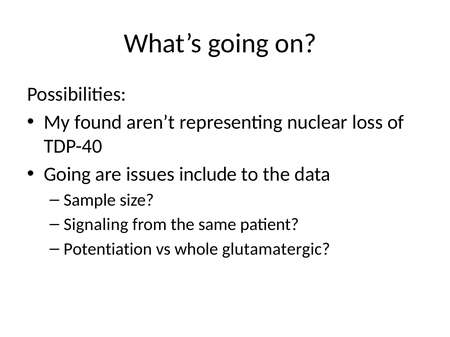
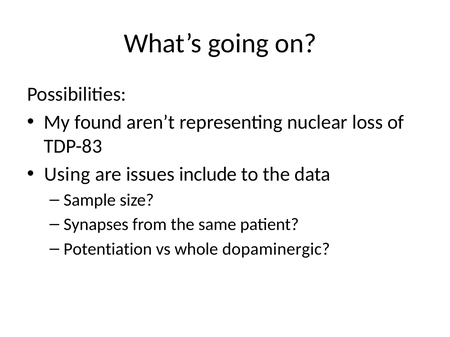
TDP-40: TDP-40 -> TDP-83
Going at (67, 174): Going -> Using
Signaling: Signaling -> Synapses
glutamatergic: glutamatergic -> dopaminergic
